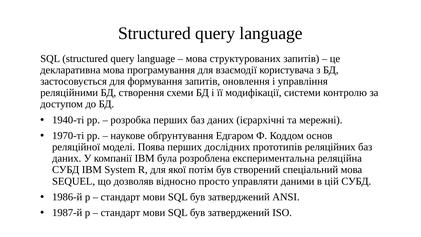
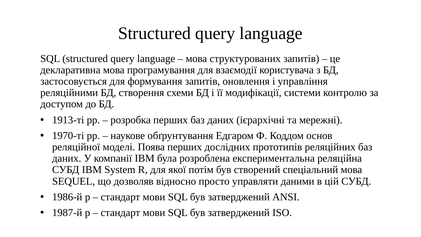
1940-ті: 1940-ті -> 1913-ті
